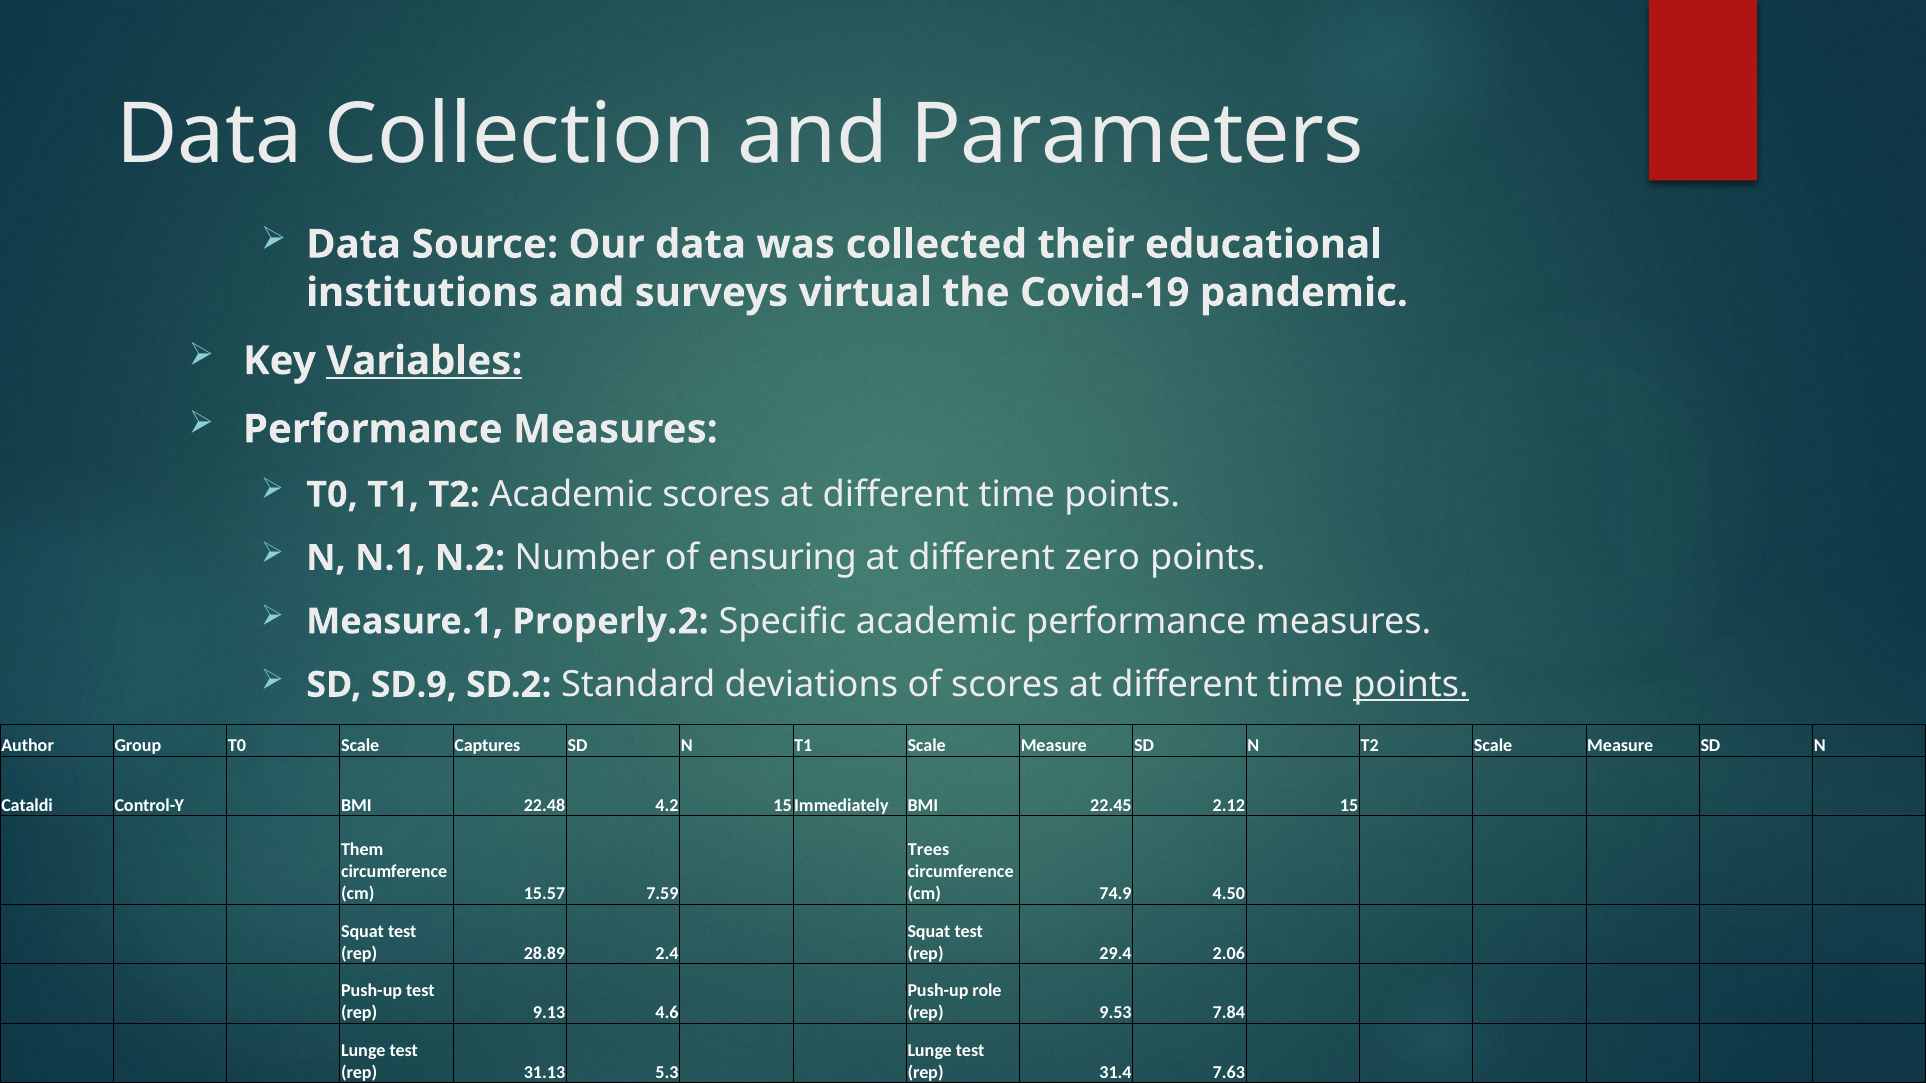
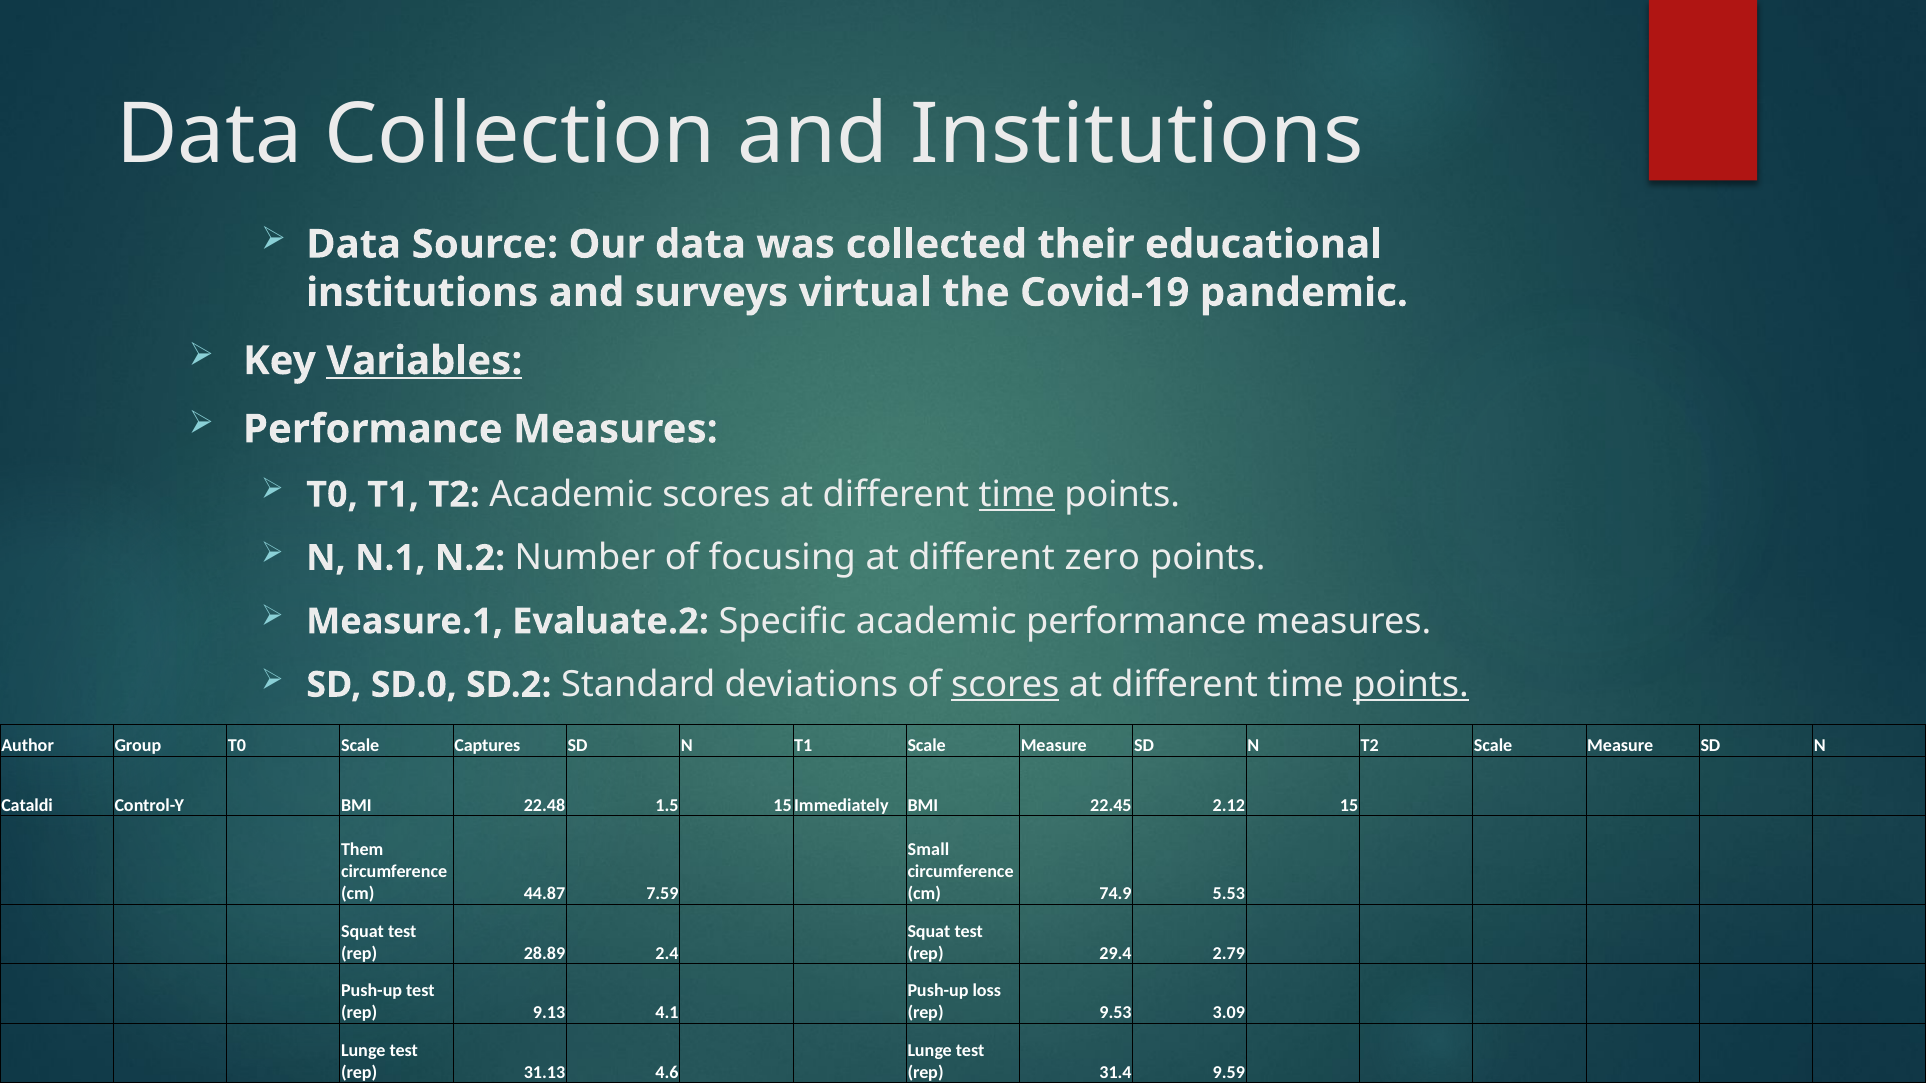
and Parameters: Parameters -> Institutions
time at (1017, 495) underline: none -> present
ensuring: ensuring -> focusing
Properly.2: Properly.2 -> Evaluate.2
SD.9: SD.9 -> SD.0
scores at (1005, 685) underline: none -> present
4.2: 4.2 -> 1.5
Trees: Trees -> Small
15.57: 15.57 -> 44.87
4.50: 4.50 -> 5.53
2.06: 2.06 -> 2.79
role: role -> loss
4.6: 4.6 -> 4.1
7.84: 7.84 -> 3.09
5.3: 5.3 -> 4.6
7.63: 7.63 -> 9.59
